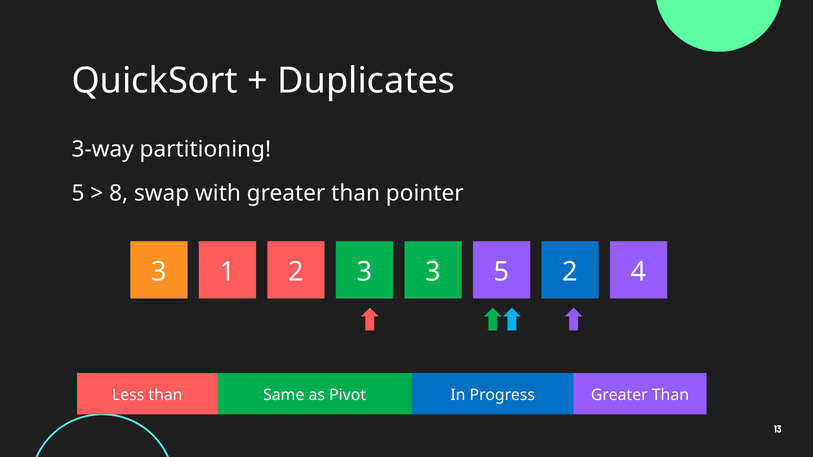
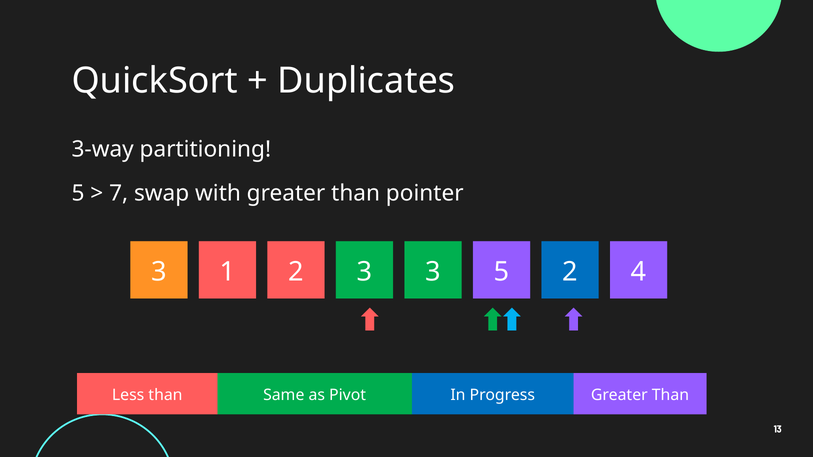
8: 8 -> 7
